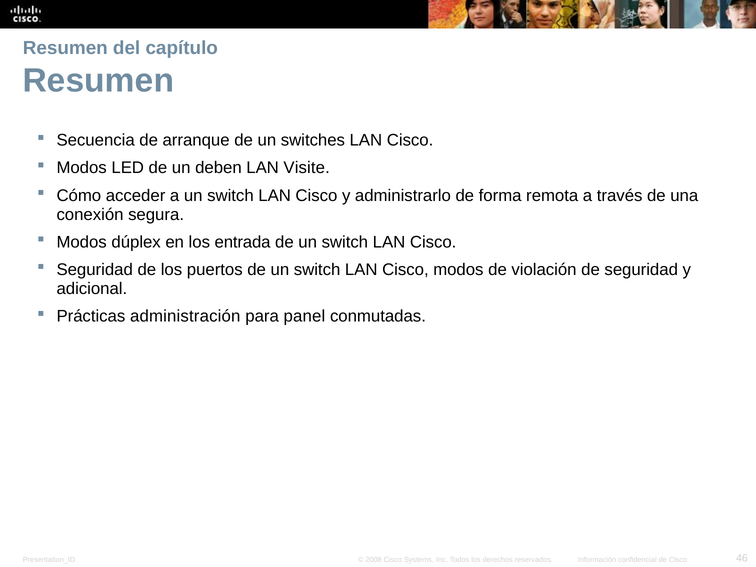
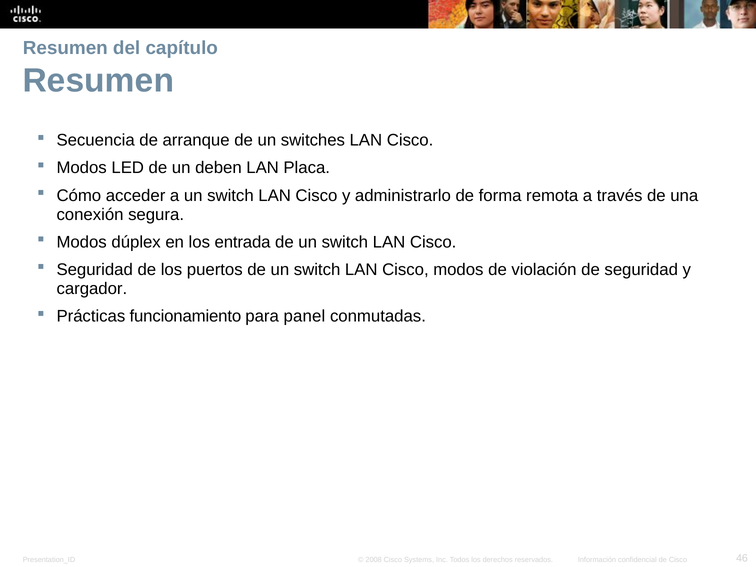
Visite: Visite -> Placa
adicional: adicional -> cargador
administración: administración -> funcionamiento
